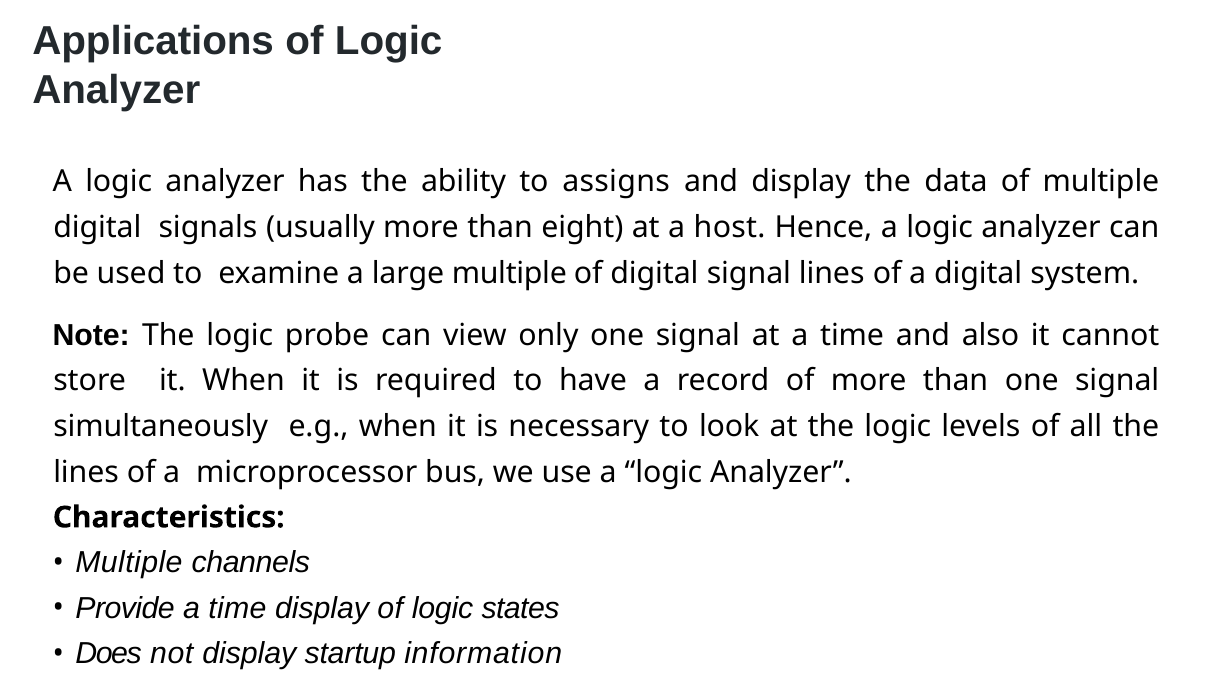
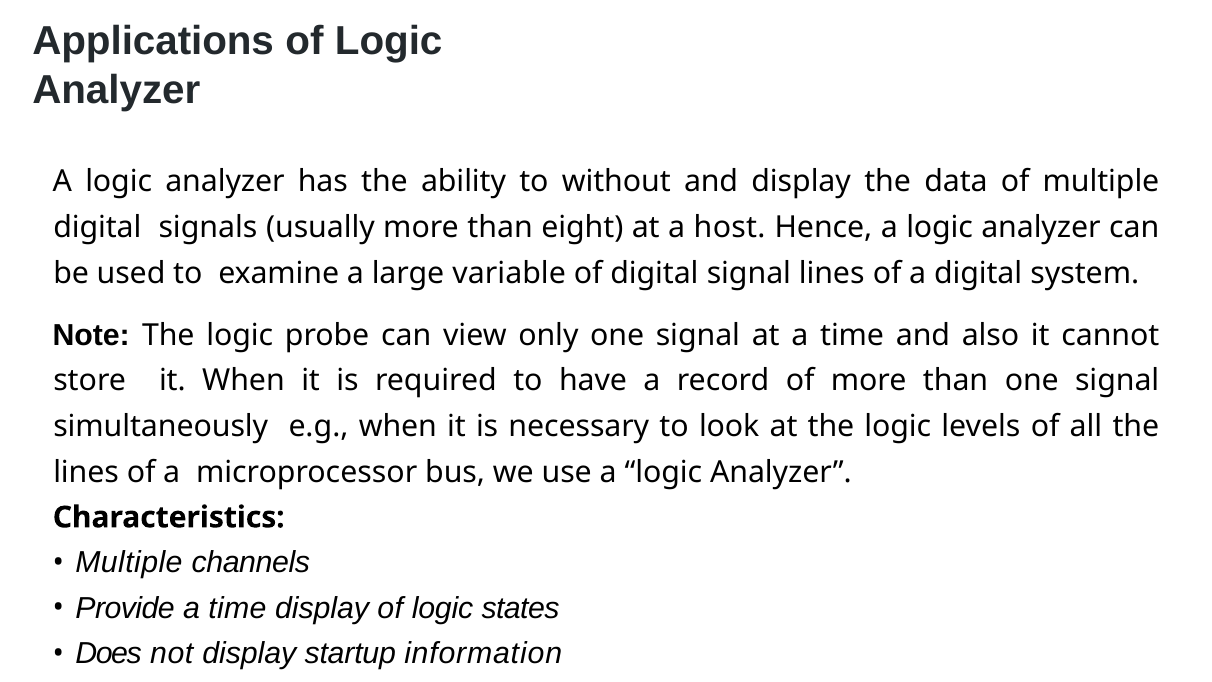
assigns: assigns -> without
large multiple: multiple -> variable
